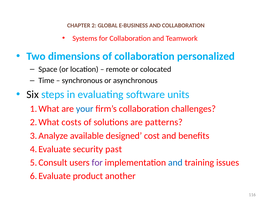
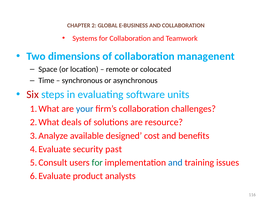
personalized: personalized -> managenent
Six colour: black -> red
costs: costs -> deals
patterns: patterns -> resource
for at (97, 163) colour: purple -> green
another: another -> analysts
